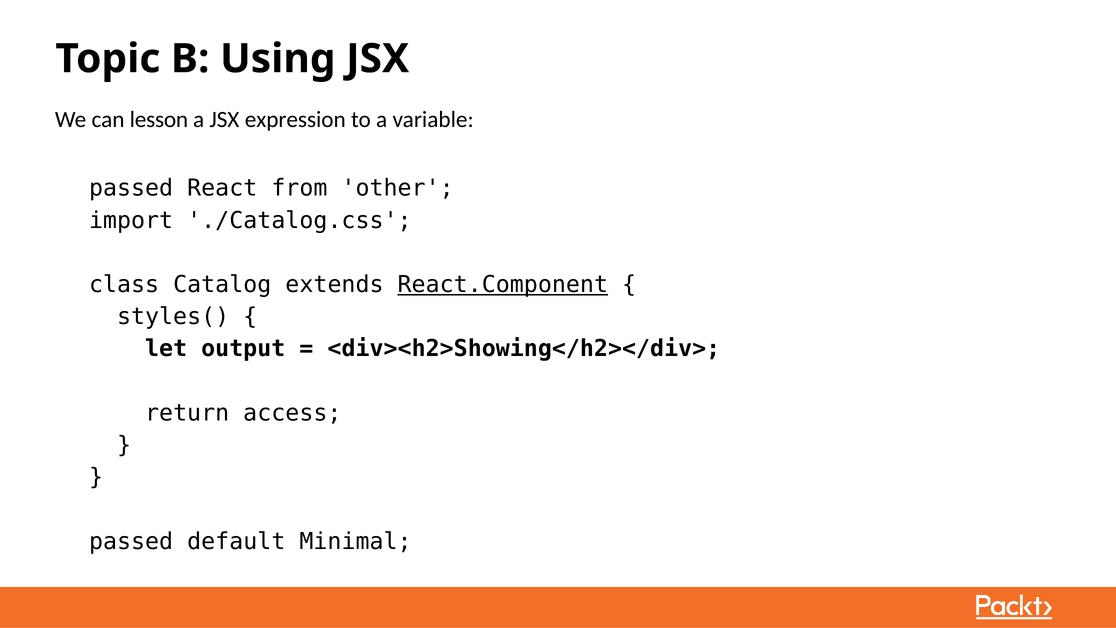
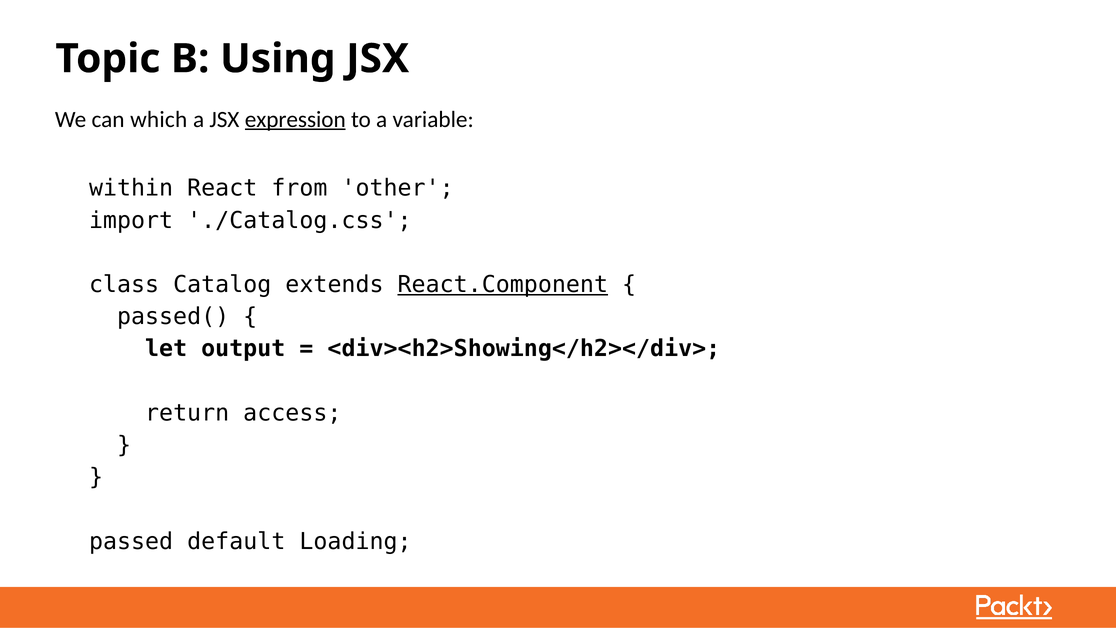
lesson: lesson -> which
expression underline: none -> present
passed at (131, 188): passed -> within
styles(: styles( -> passed(
Minimal: Minimal -> Loading
